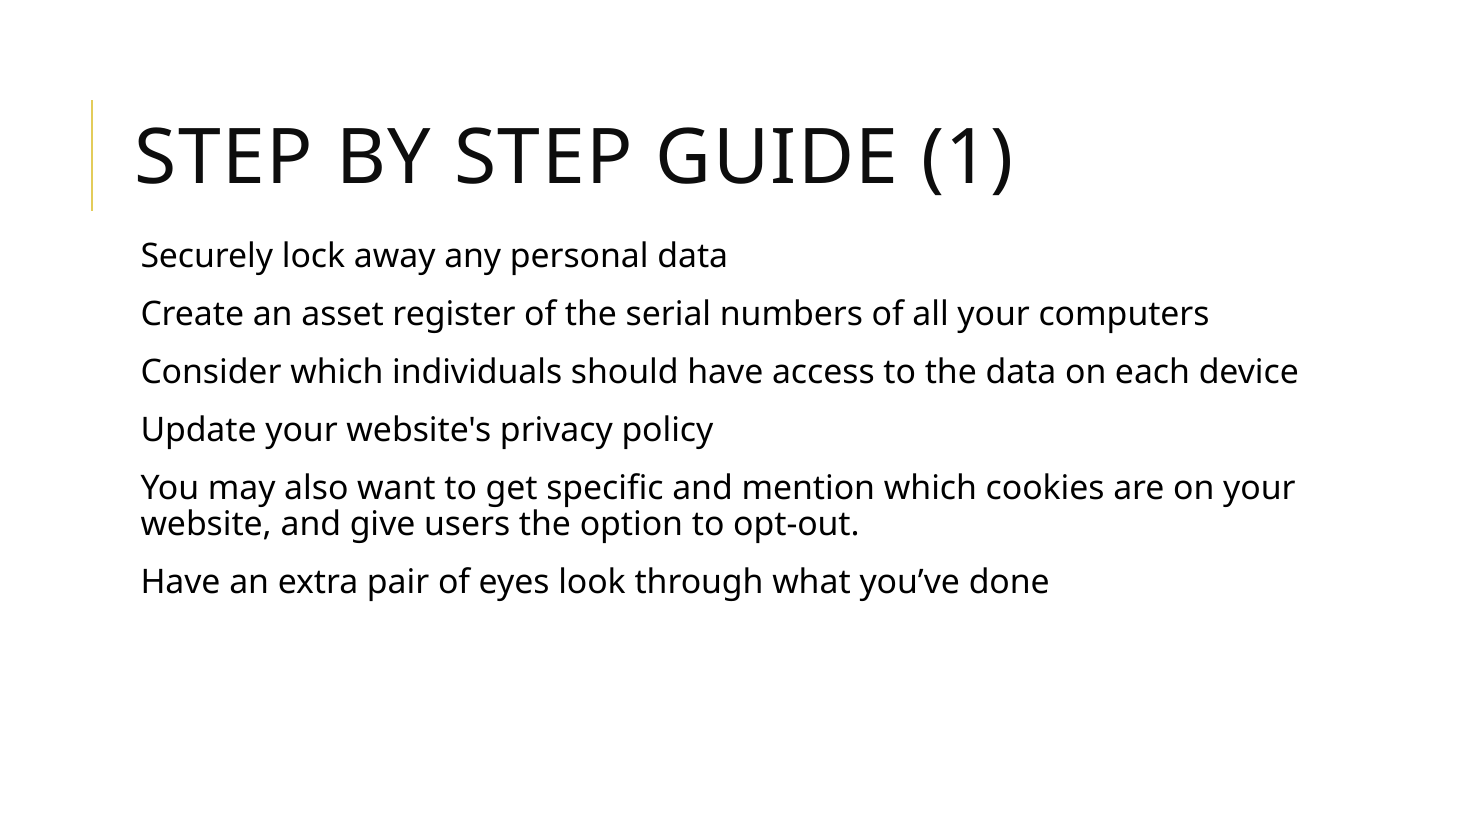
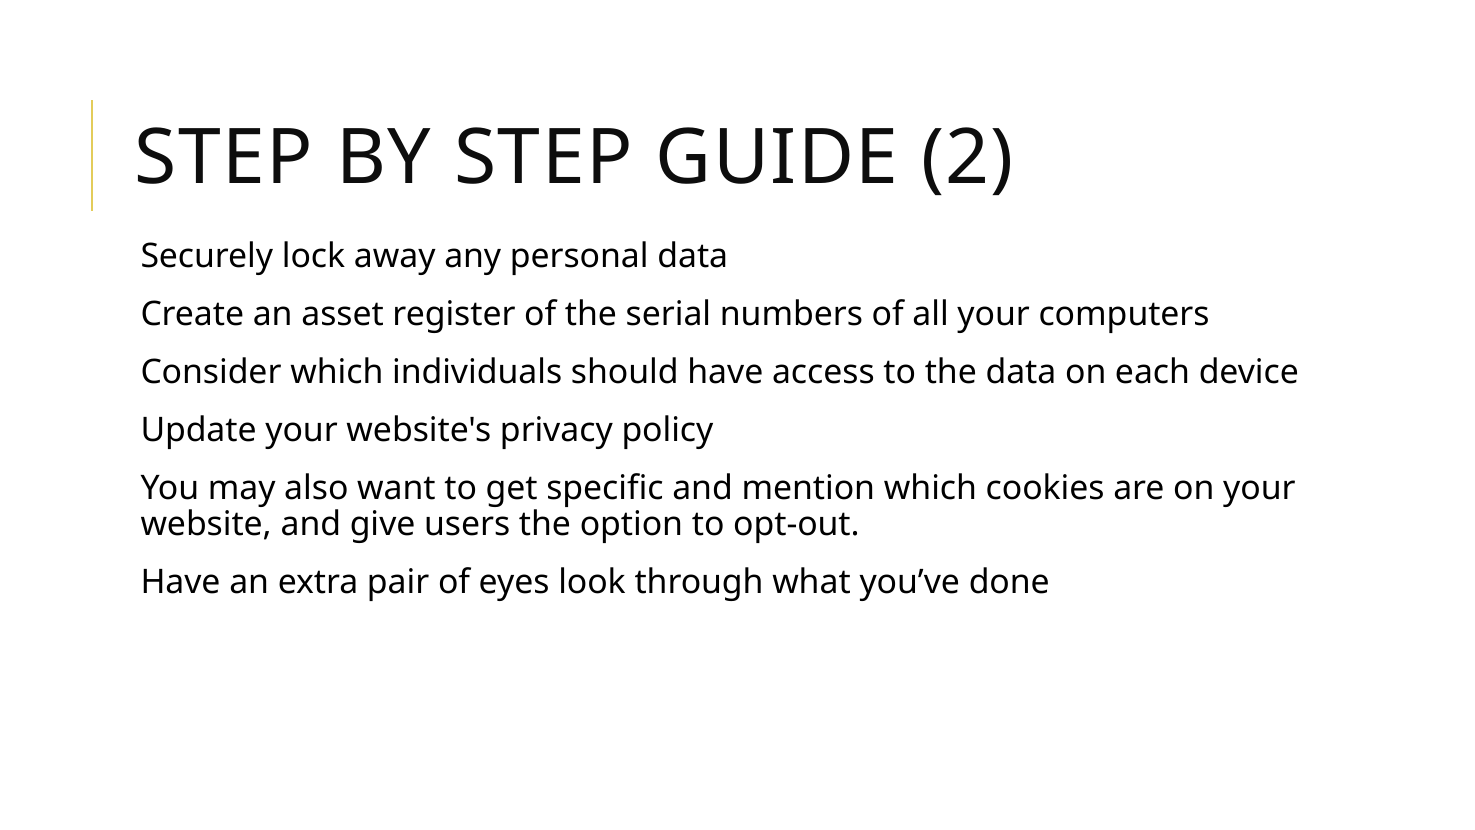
1: 1 -> 2
